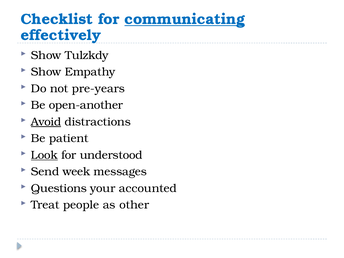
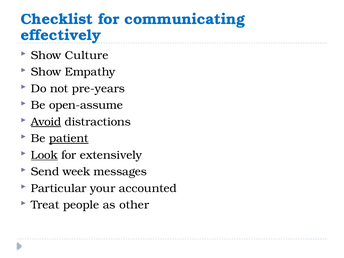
communicating underline: present -> none
Tulzkdy: Tulzkdy -> Culture
open-another: open-another -> open-assume
patient underline: none -> present
understood: understood -> extensively
Questions: Questions -> Particular
